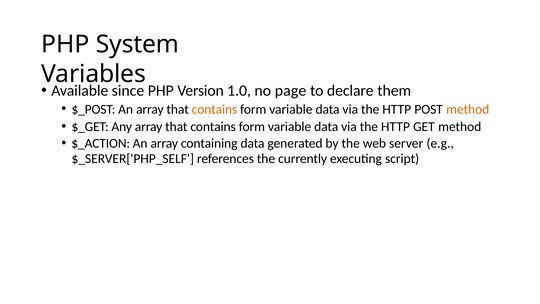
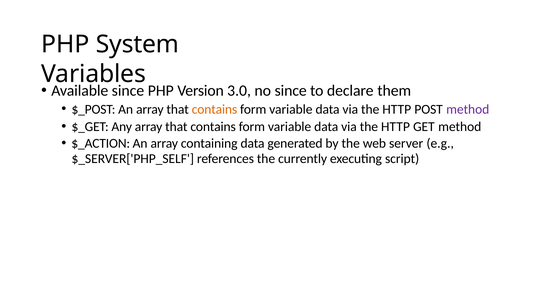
1.0: 1.0 -> 3.0
no page: page -> since
method at (468, 109) colour: orange -> purple
